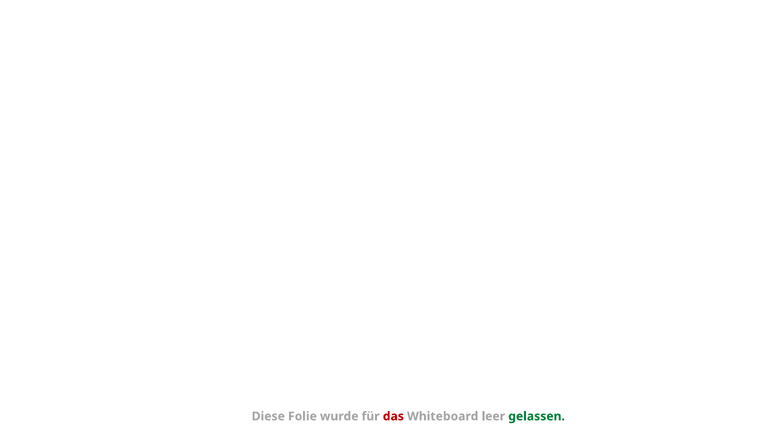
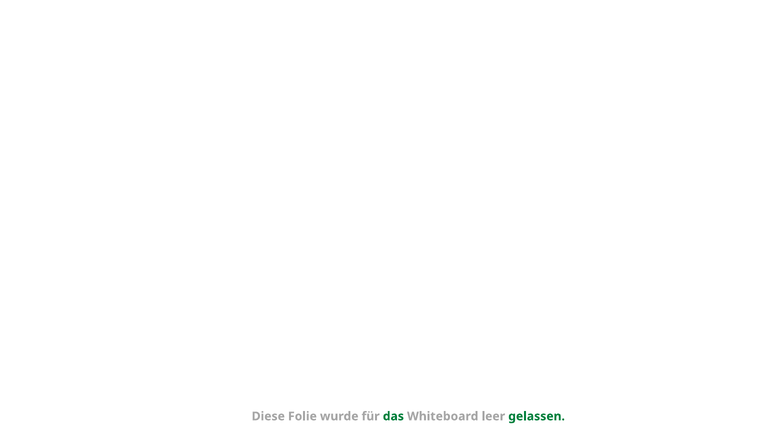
das colour: red -> green
